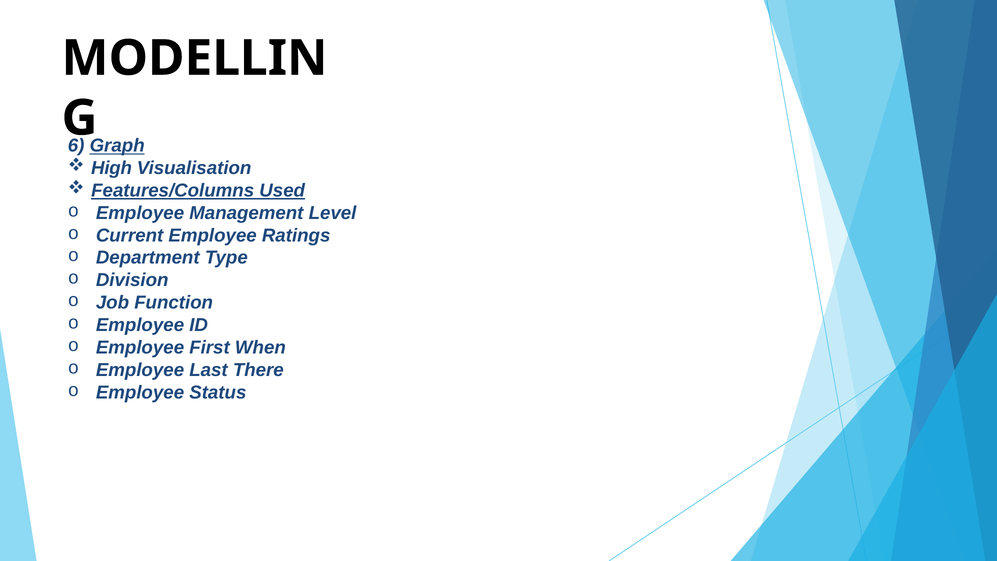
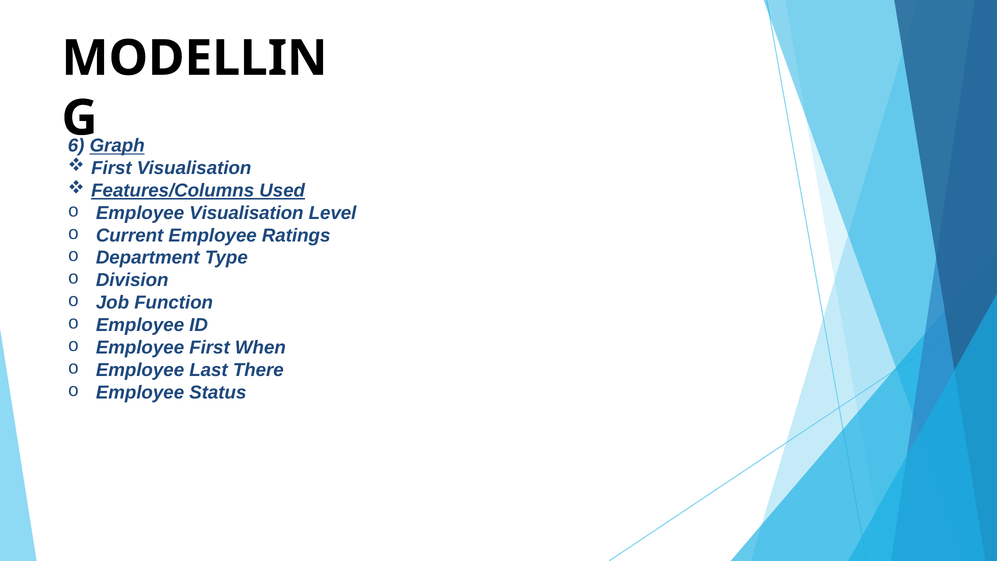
High at (112, 168): High -> First
Employee Management: Management -> Visualisation
